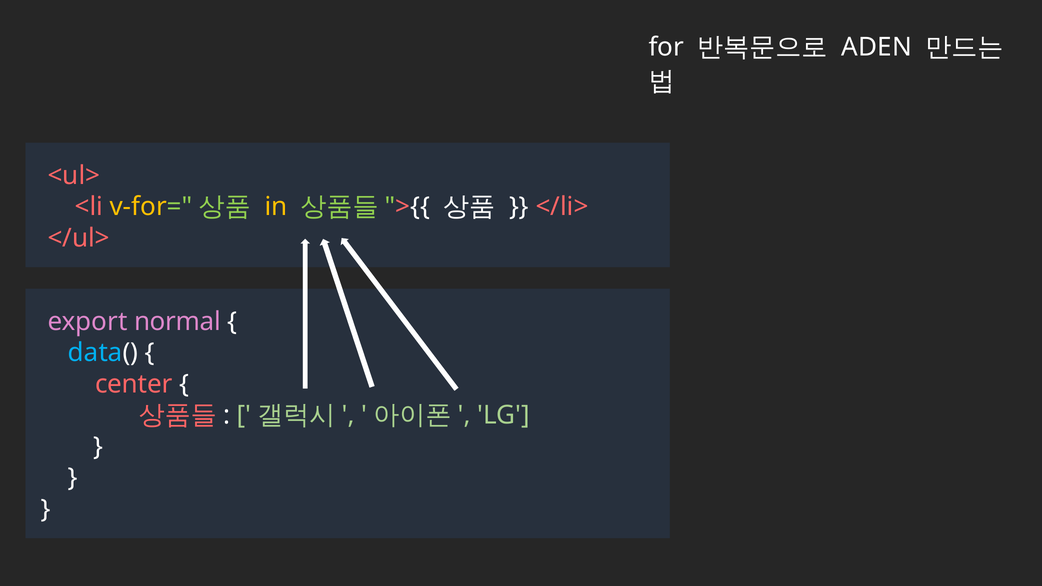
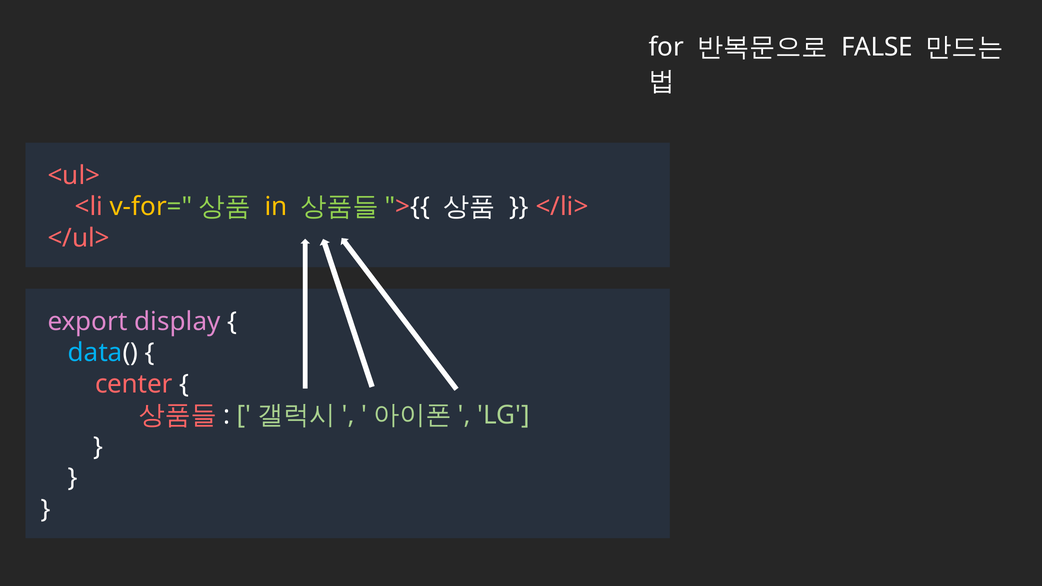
ADEN: ADEN -> FALSE
normal: normal -> display
